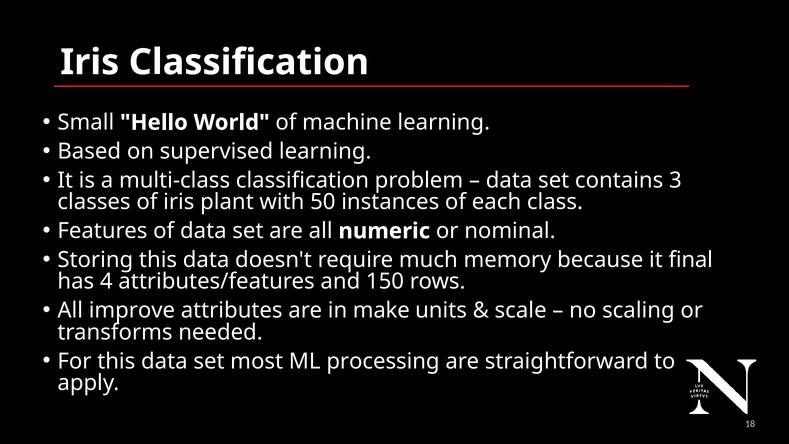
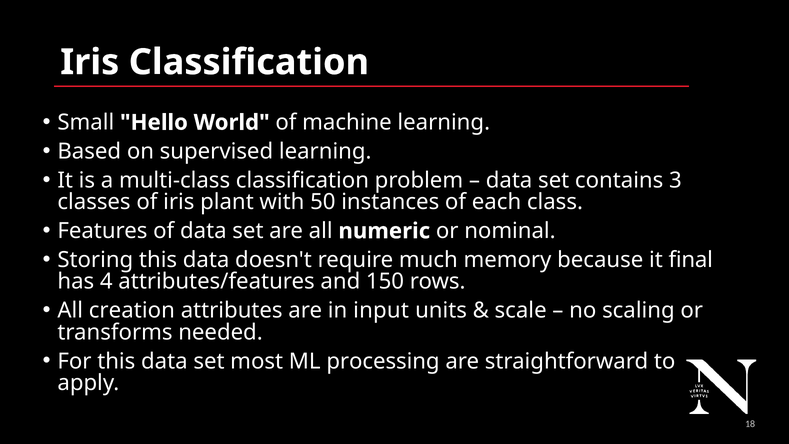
improve: improve -> creation
make: make -> input
